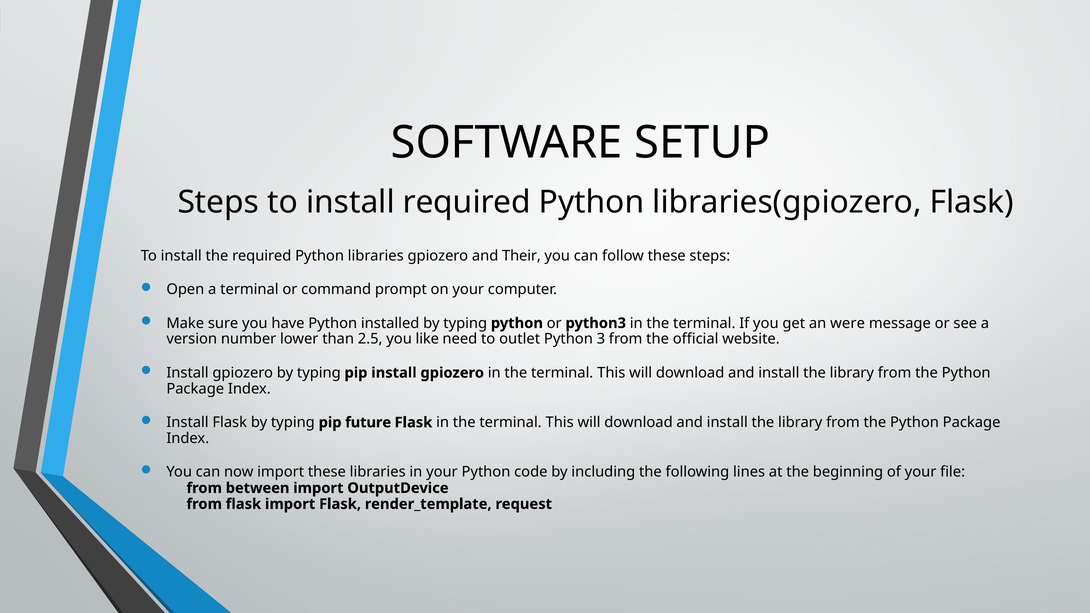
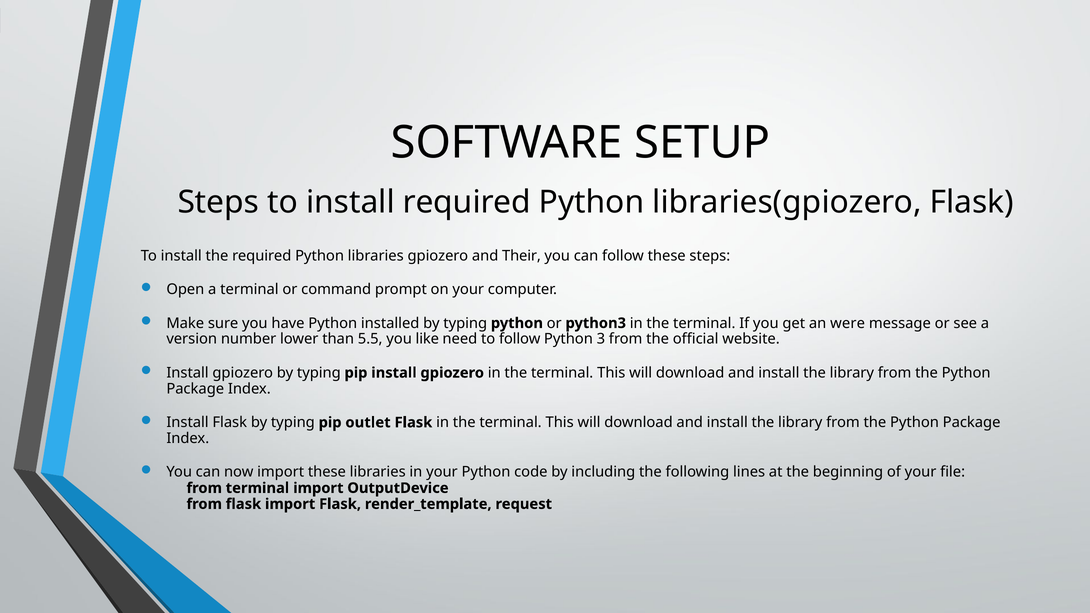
2.5: 2.5 -> 5.5
to outlet: outlet -> follow
future: future -> outlet
from between: between -> terminal
